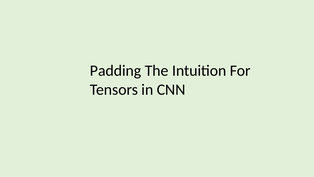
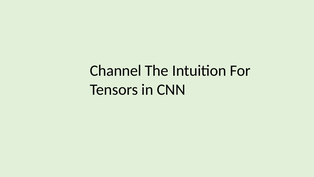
Padding: Padding -> Channel
